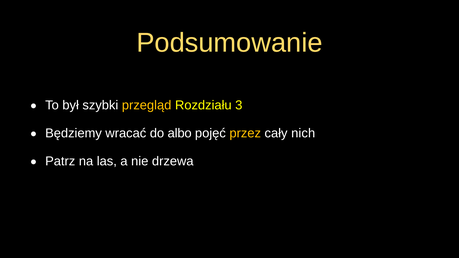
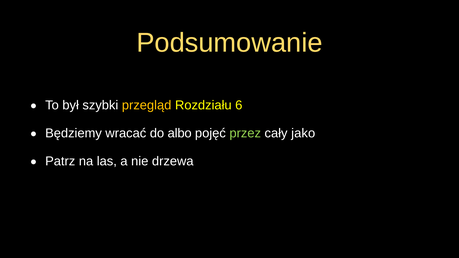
3: 3 -> 6
przez colour: yellow -> light green
nich: nich -> jako
